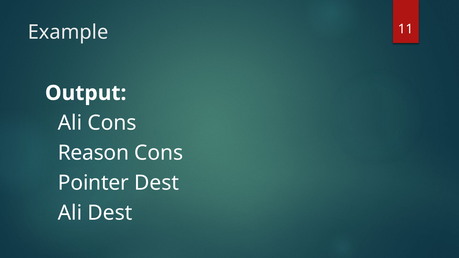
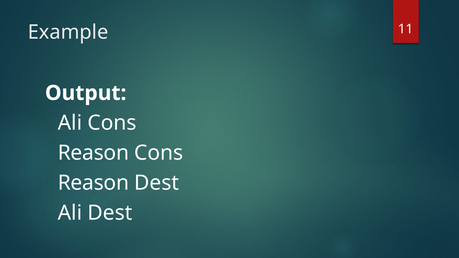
Pointer at (93, 183): Pointer -> Reason
